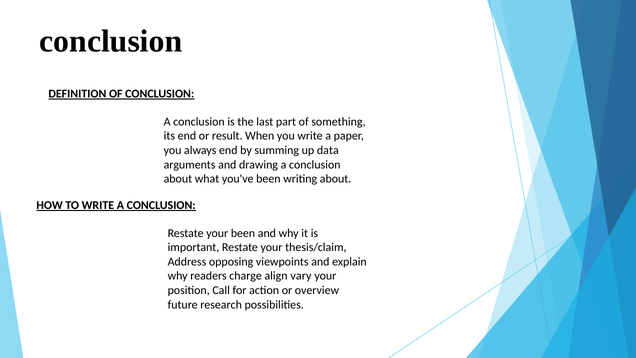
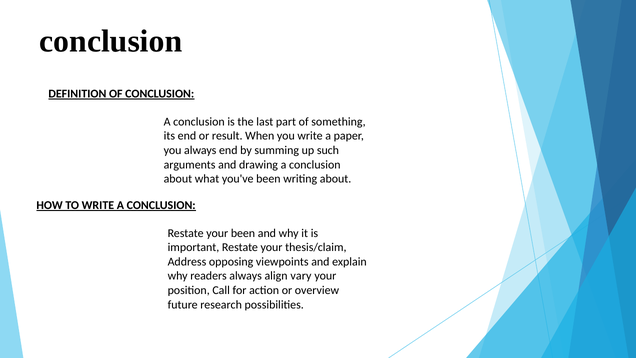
data: data -> such
readers charge: charge -> always
